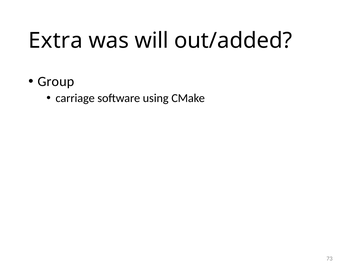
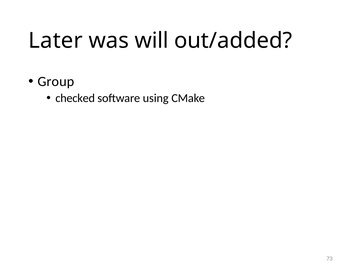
Extra: Extra -> Later
carriage: carriage -> checked
